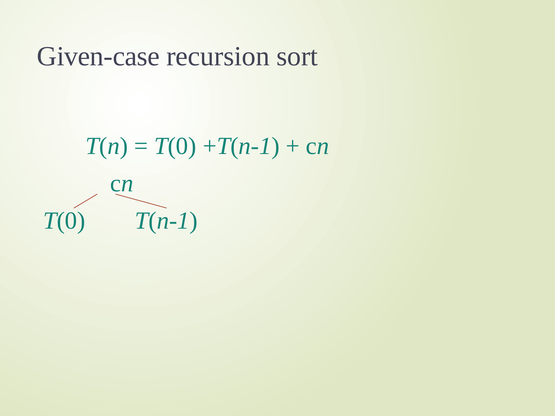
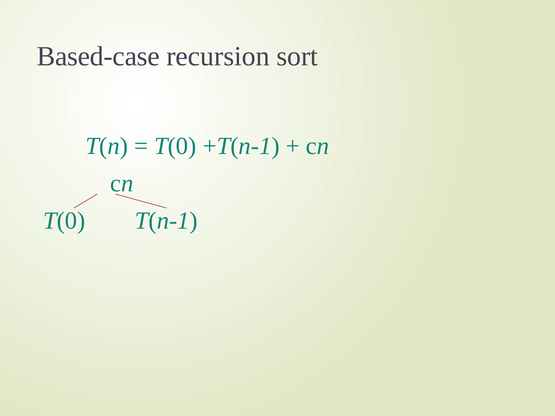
Given-case: Given-case -> Based-case
